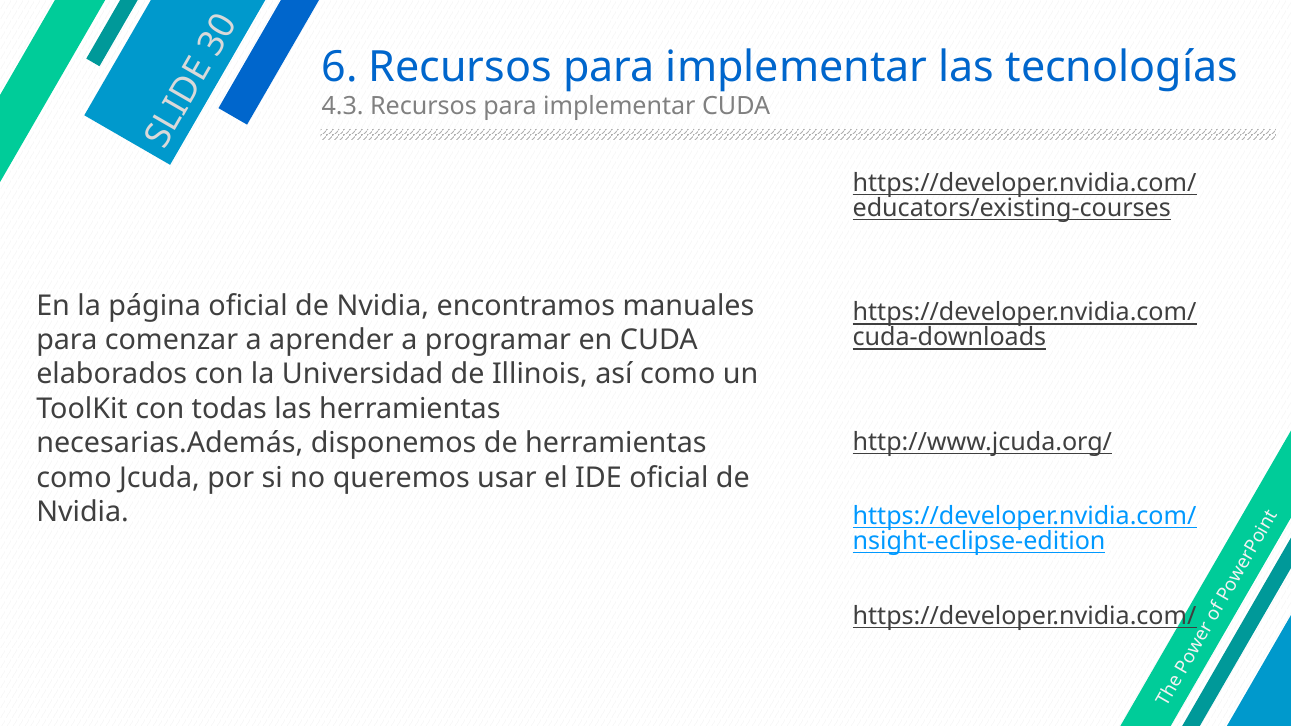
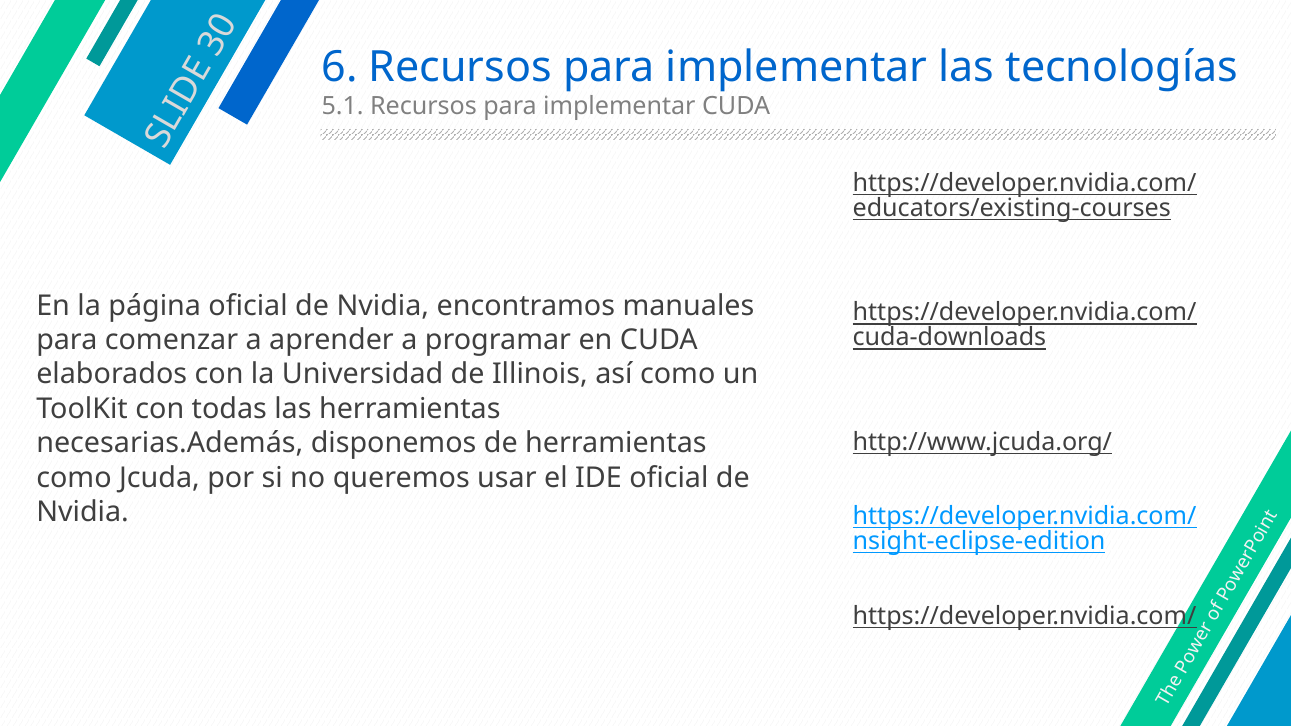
4.3: 4.3 -> 5.1
